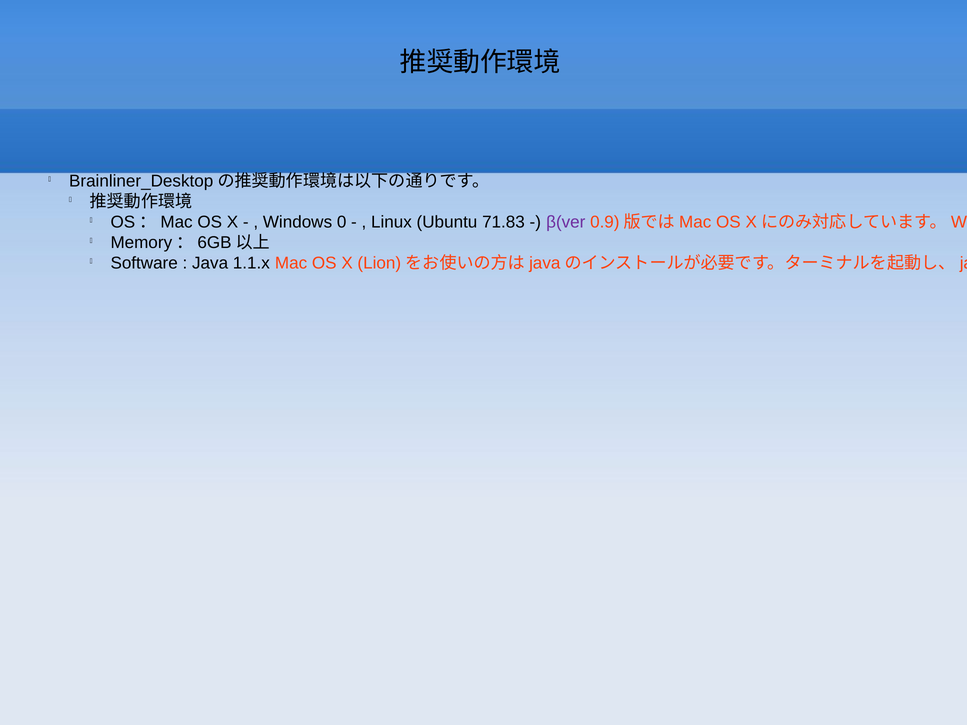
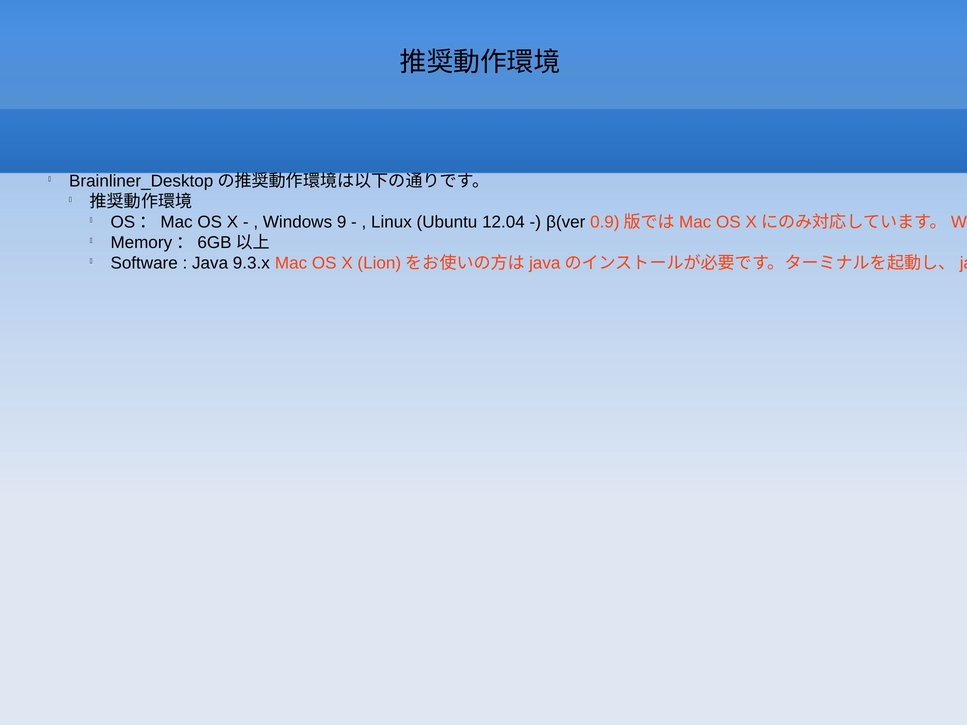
0: 0 -> 9
71.83: 71.83 -> 12.04
β(ver colour: purple -> black
1.1.x: 1.1.x -> 9.3.x
